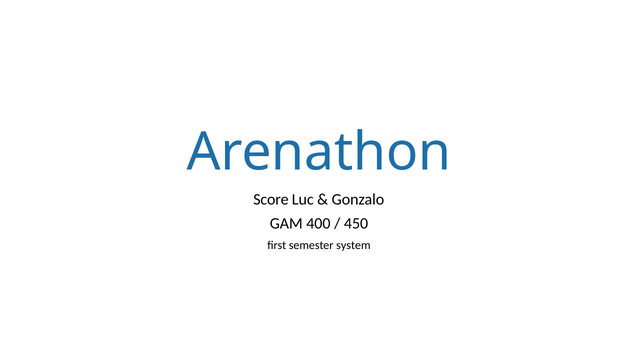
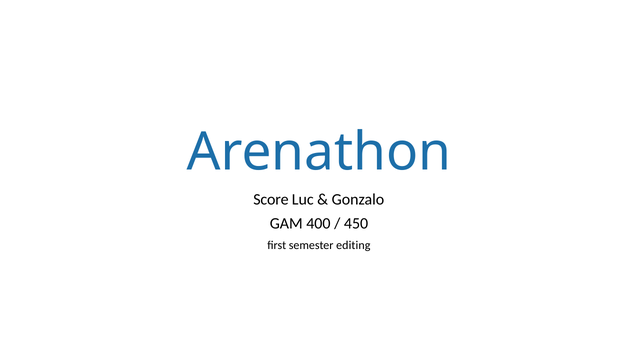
system: system -> editing
